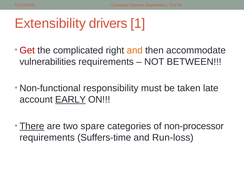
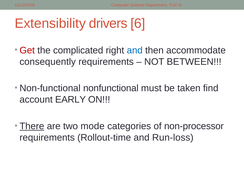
1: 1 -> 6
and at (135, 50) colour: orange -> blue
vulnerabilities: vulnerabilities -> consequently
responsibility: responsibility -> nonfunctional
late: late -> find
EARLY underline: present -> none
spare: spare -> mode
Suffers-time: Suffers-time -> Rollout-time
